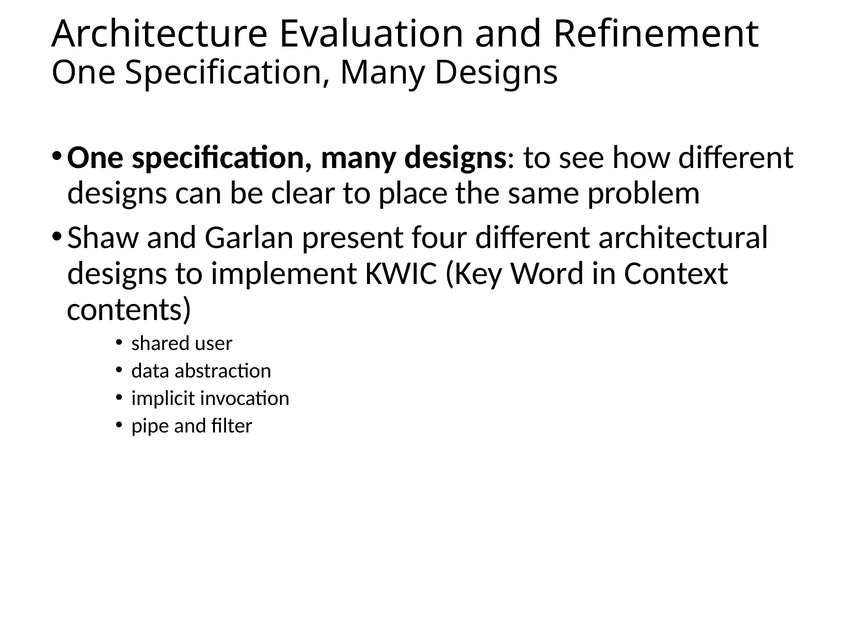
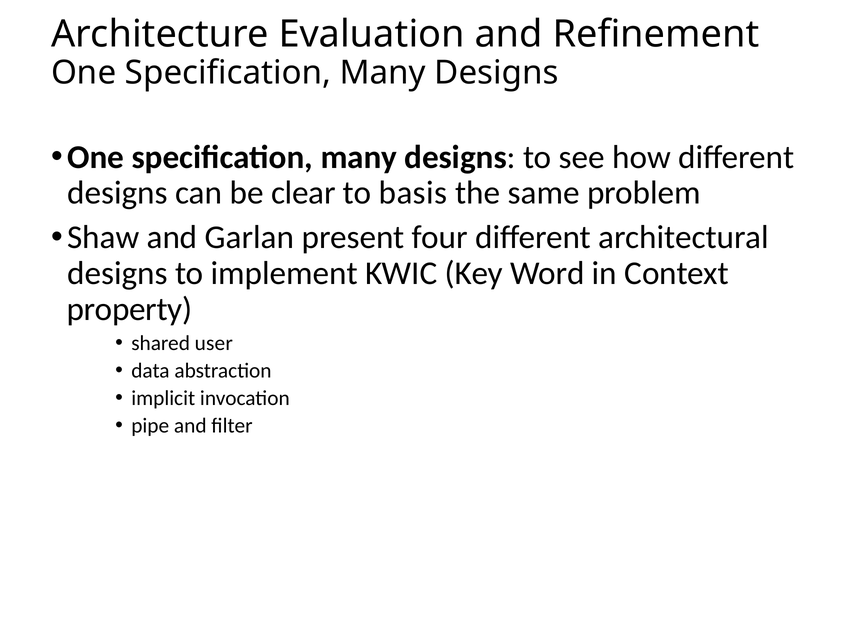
place: place -> basis
contents: contents -> property
